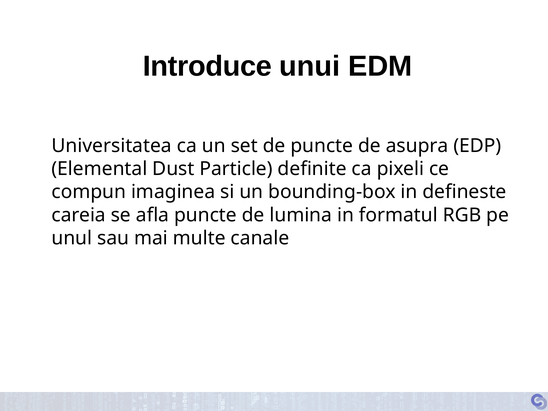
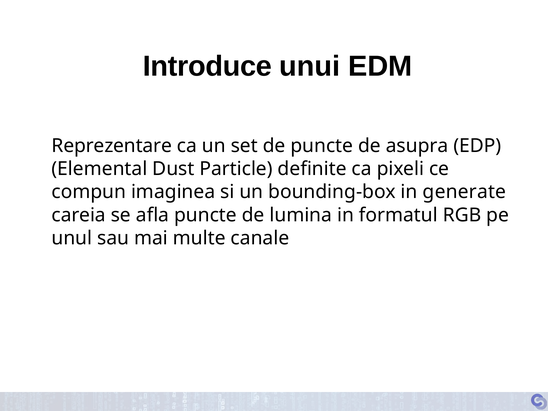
Universitatea: Universitatea -> Reprezentare
defineste: defineste -> generate
